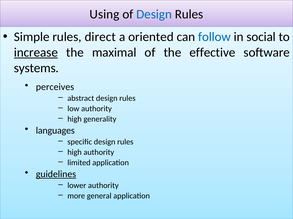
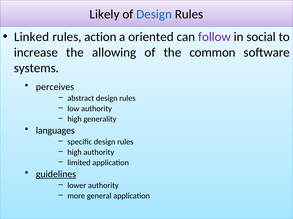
Using: Using -> Likely
Simple: Simple -> Linked
direct: direct -> action
follow colour: blue -> purple
increase underline: present -> none
maximal: maximal -> allowing
effective: effective -> common
